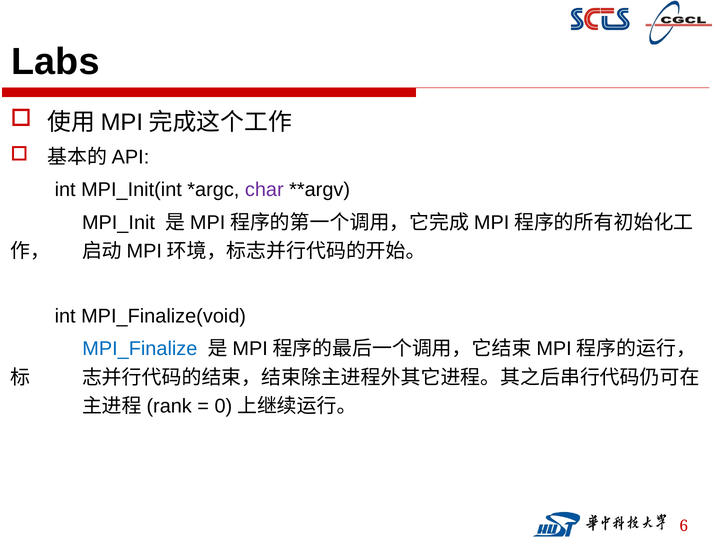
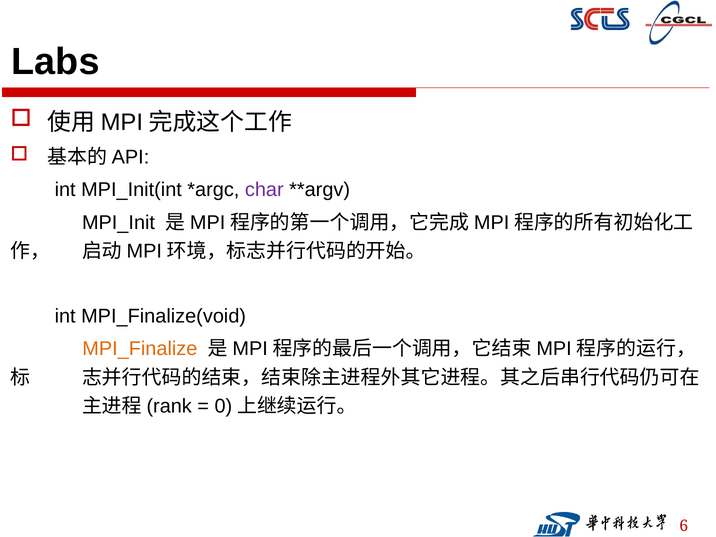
MPI_Finalize colour: blue -> orange
